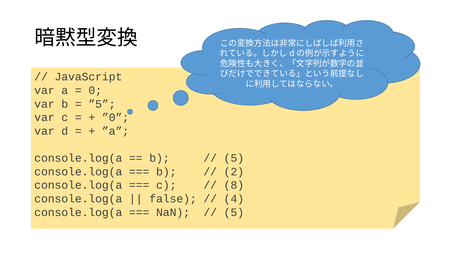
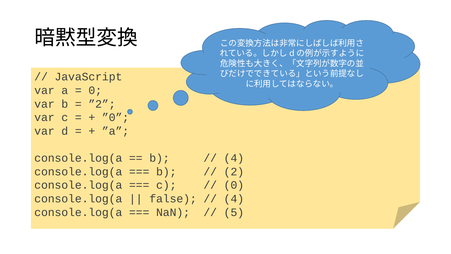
”5: ”5 -> ”2
5 at (234, 158): 5 -> 4
8 at (234, 185): 8 -> 0
